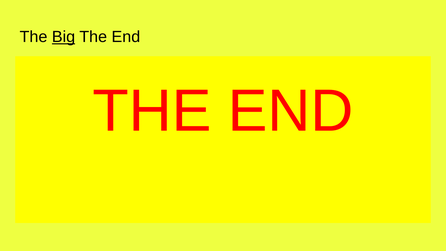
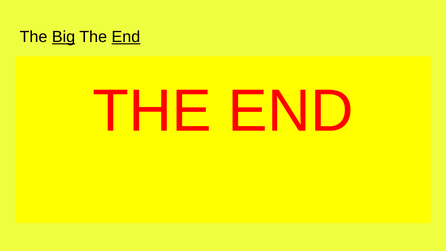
End at (126, 37) underline: none -> present
